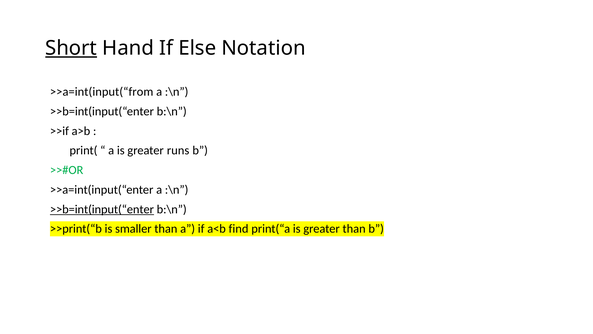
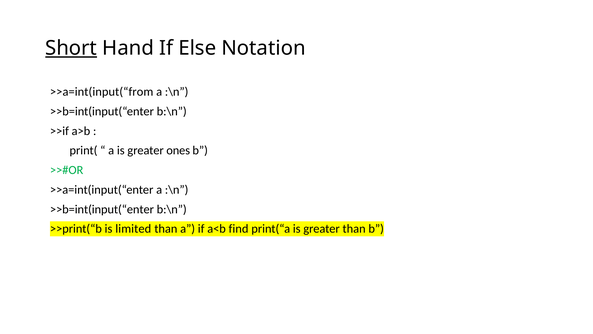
runs: runs -> ones
>>b=int(input(“enter at (102, 209) underline: present -> none
smaller: smaller -> limited
